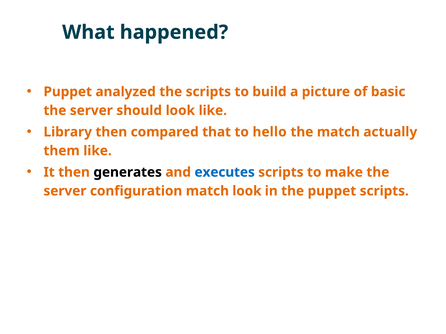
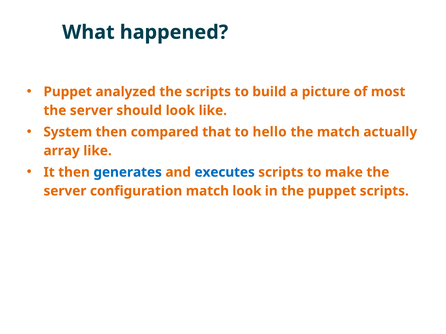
basic: basic -> most
Library: Library -> System
them: them -> array
generates colour: black -> blue
